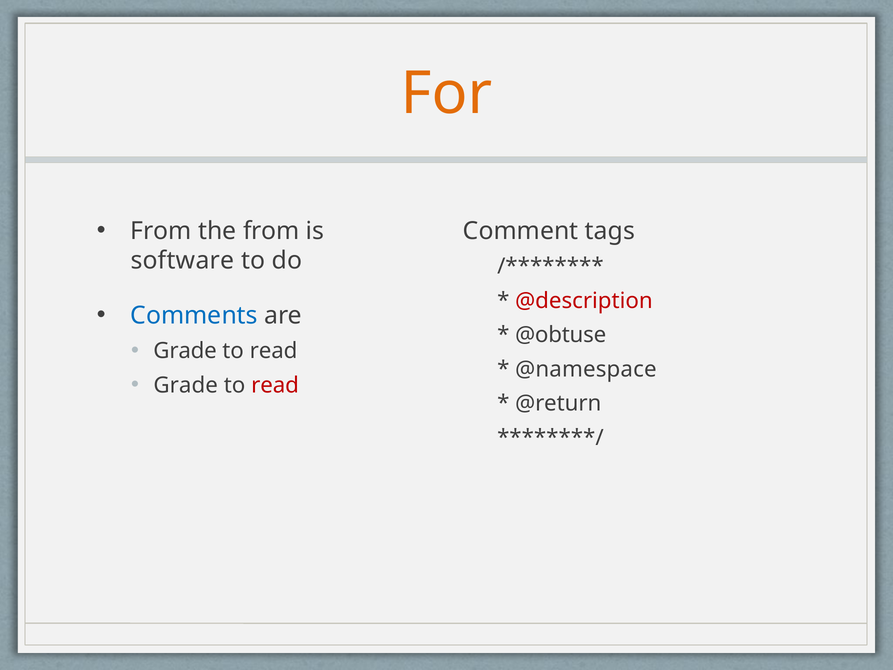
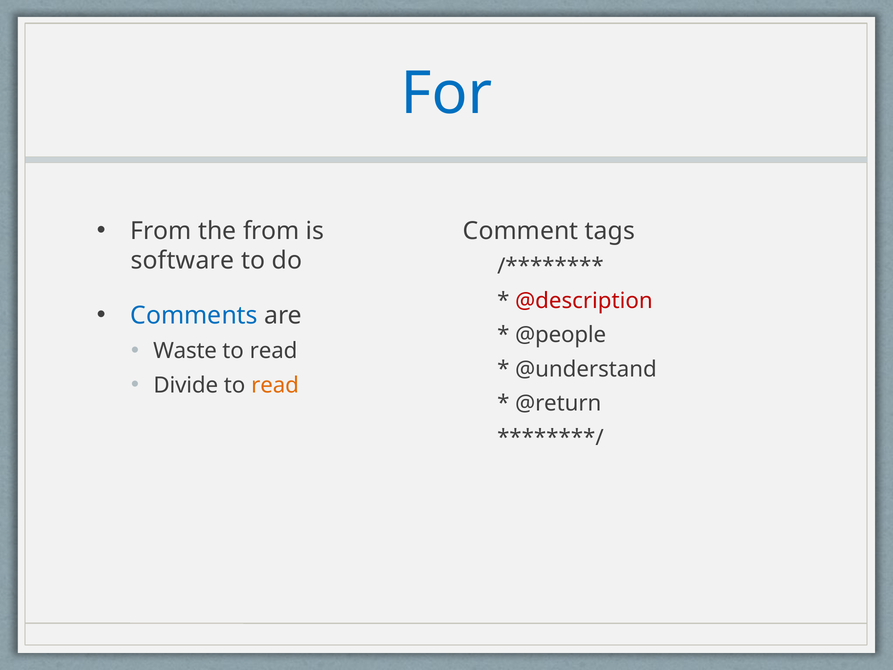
For colour: orange -> blue
@obtuse: @obtuse -> @people
Grade at (185, 351): Grade -> Waste
@namespace: @namespace -> @understand
Grade at (186, 385): Grade -> Divide
read at (275, 385) colour: red -> orange
